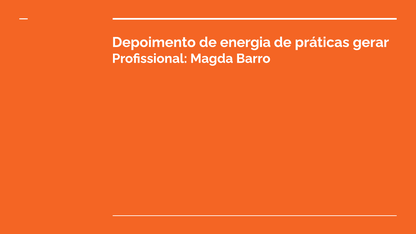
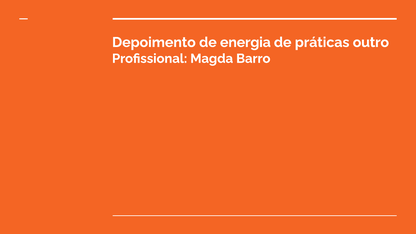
gerar: gerar -> outro
